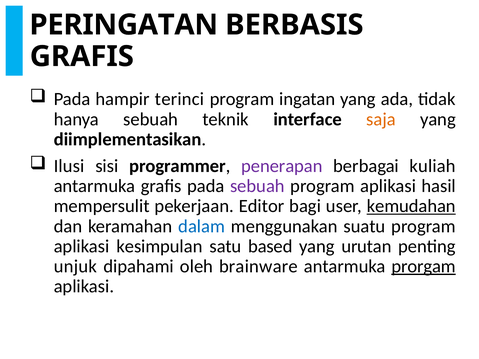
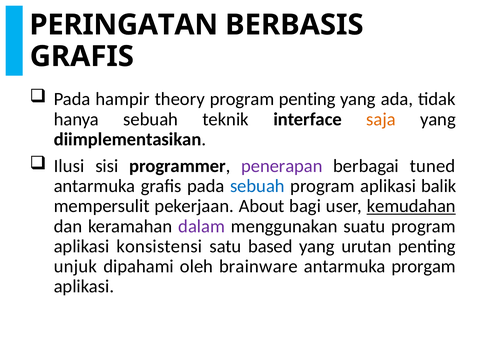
terinci: terinci -> theory
program ingatan: ingatan -> penting
kuliah: kuliah -> tuned
sebuah at (257, 186) colour: purple -> blue
hasil: hasil -> balik
Editor: Editor -> About
dalam colour: blue -> purple
kesimpulan: kesimpulan -> konsistensi
prorgam underline: present -> none
